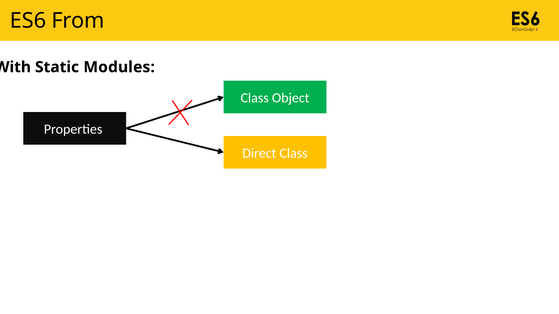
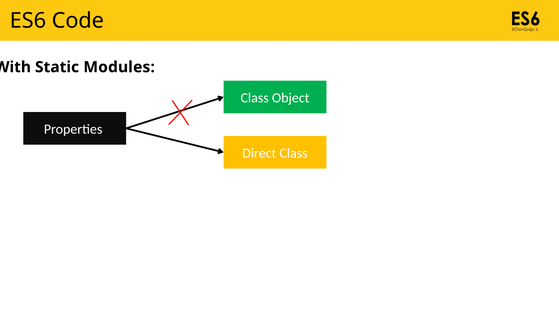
From: From -> Code
